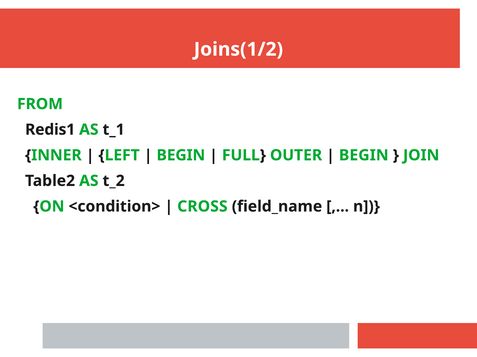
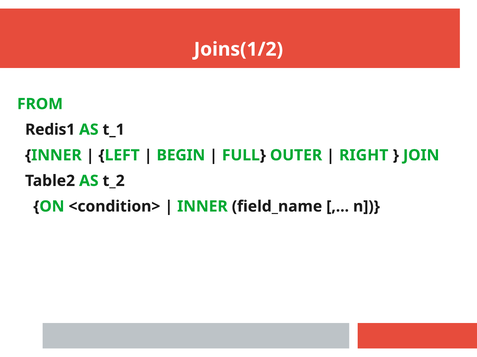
BEGIN at (364, 155): BEGIN -> RIGHT
CROSS at (202, 207): CROSS -> INNER
